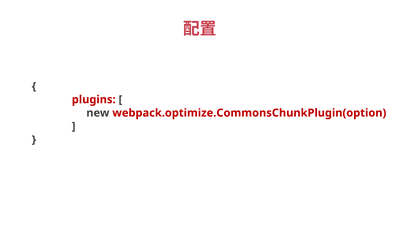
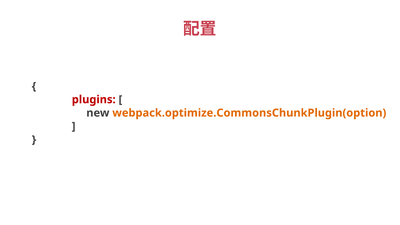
webpack.optimize.CommonsChunkPlugin(option colour: red -> orange
